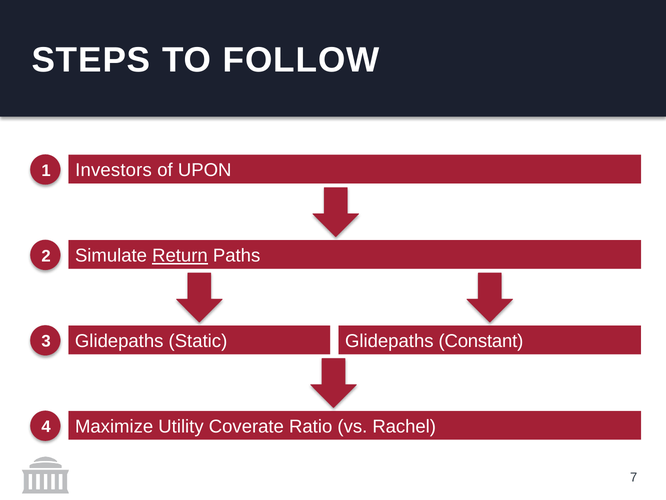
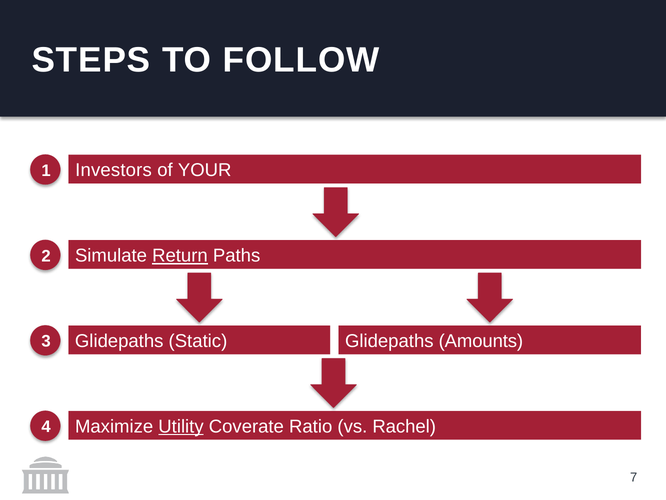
UPON: UPON -> YOUR
Constant: Constant -> Amounts
Utility underline: none -> present
